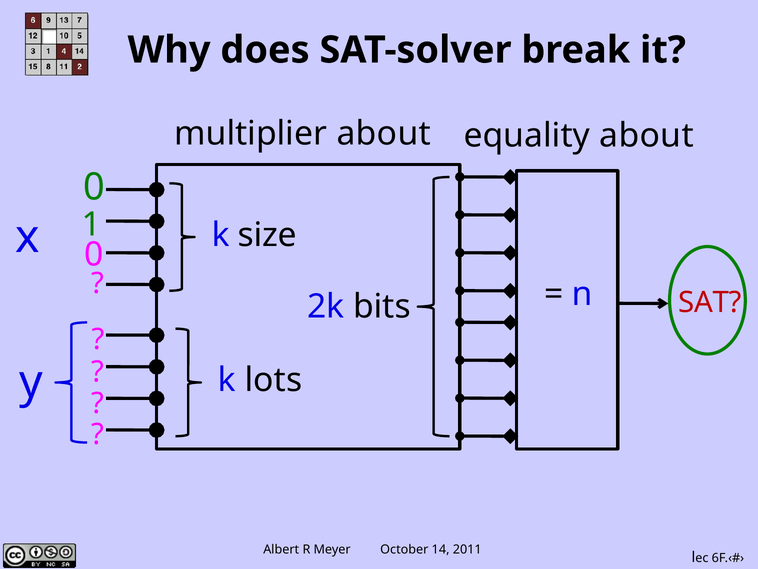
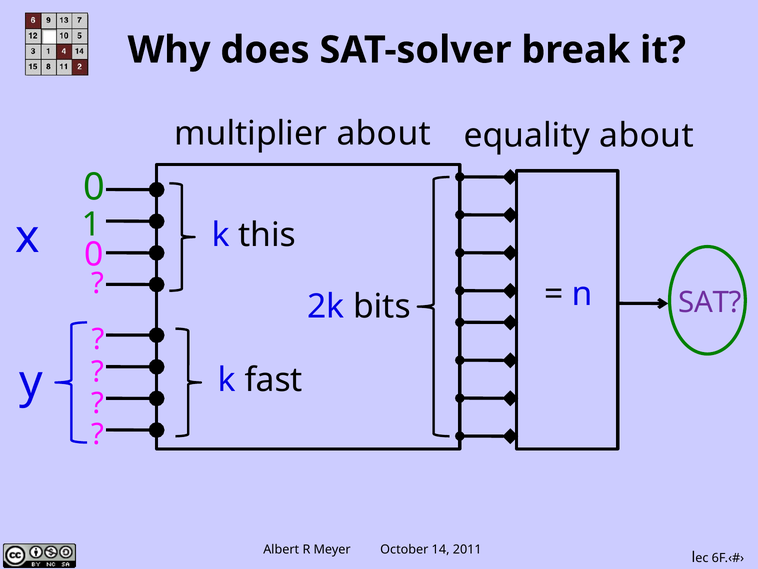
size: size -> this
SAT colour: red -> purple
lots: lots -> fast
